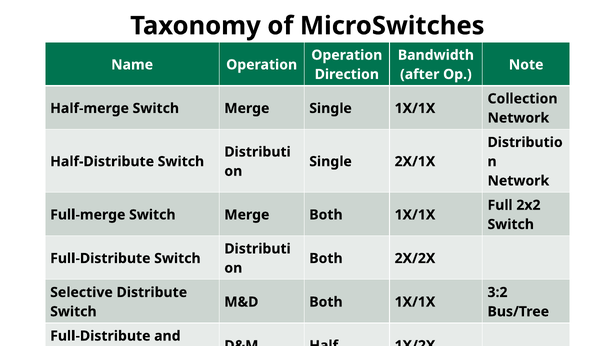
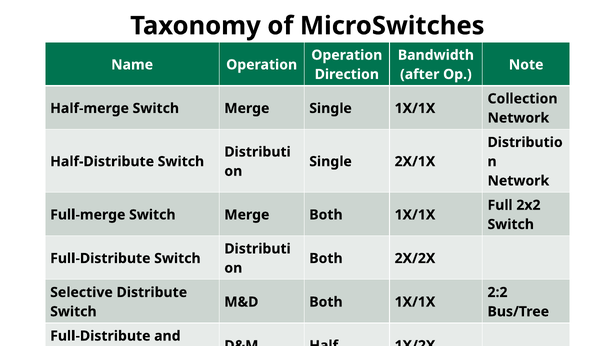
3:2: 3:2 -> 2:2
